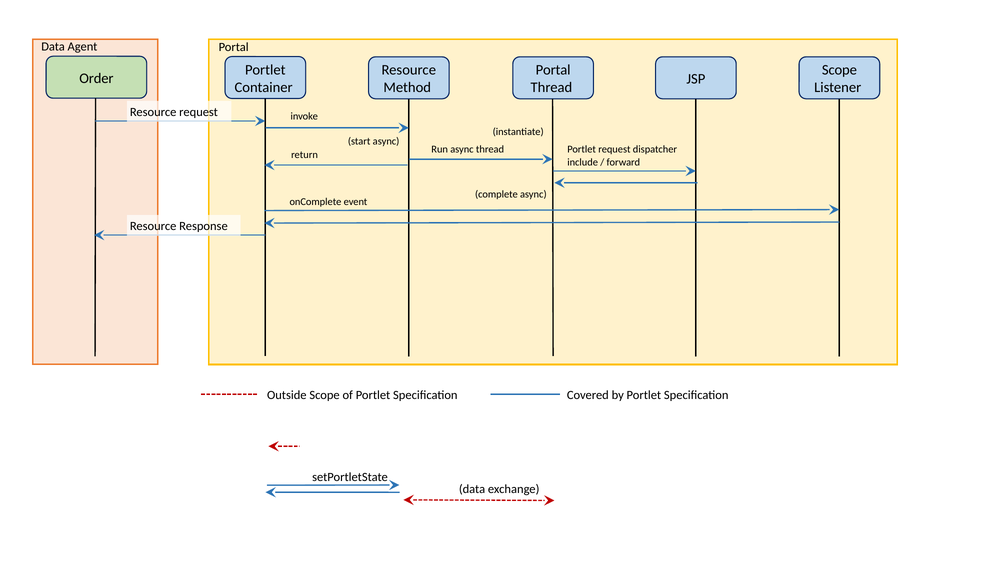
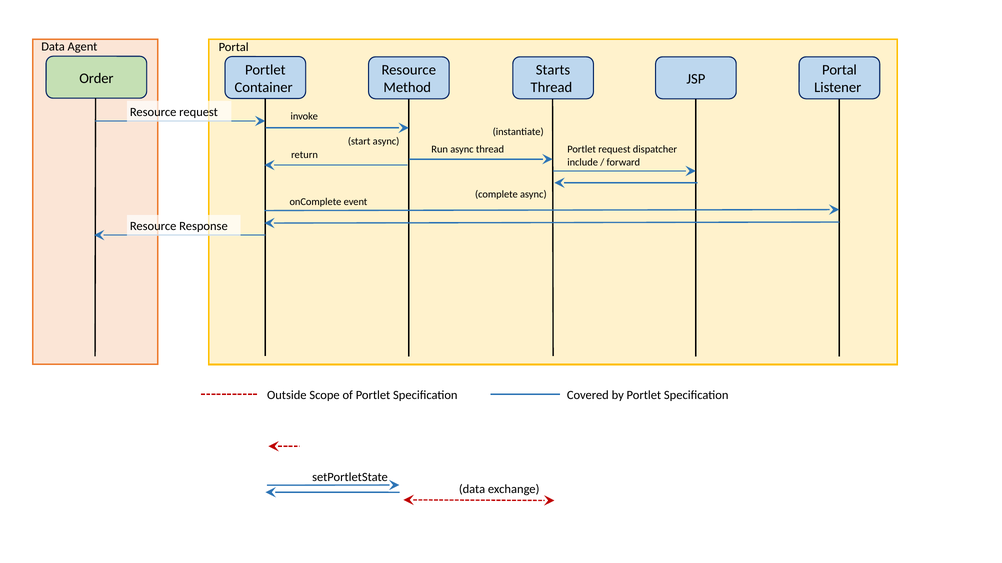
Portal at (553, 70): Portal -> Starts
Scope at (839, 70): Scope -> Portal
